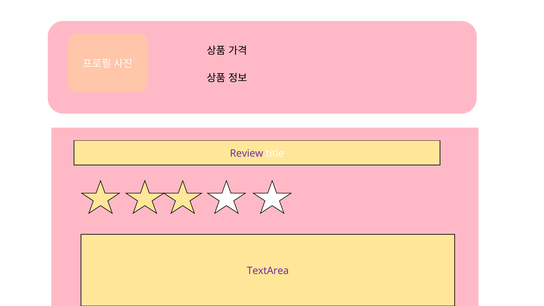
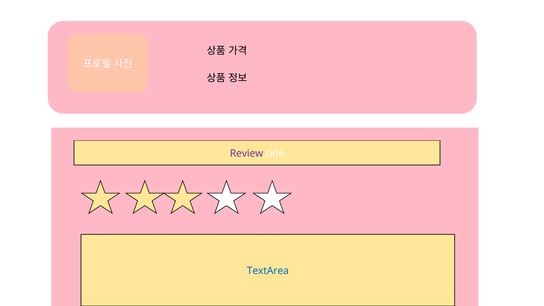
TextArea colour: purple -> blue
